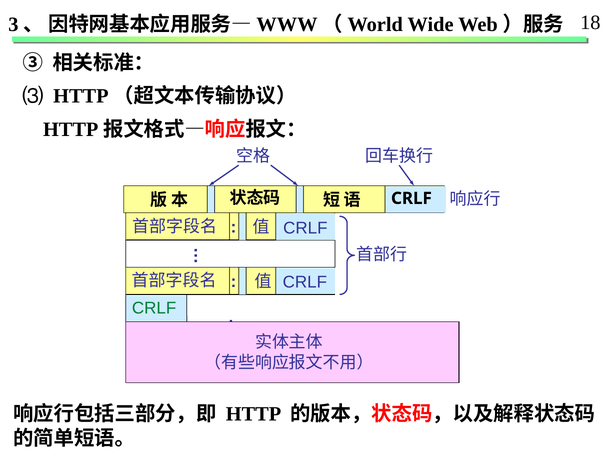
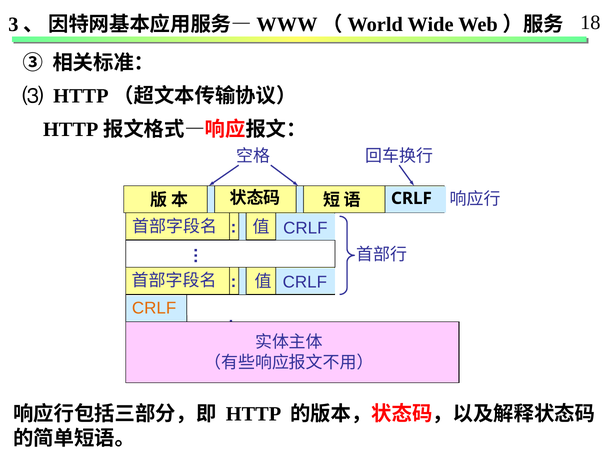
CRLF at (154, 308) colour: green -> orange
